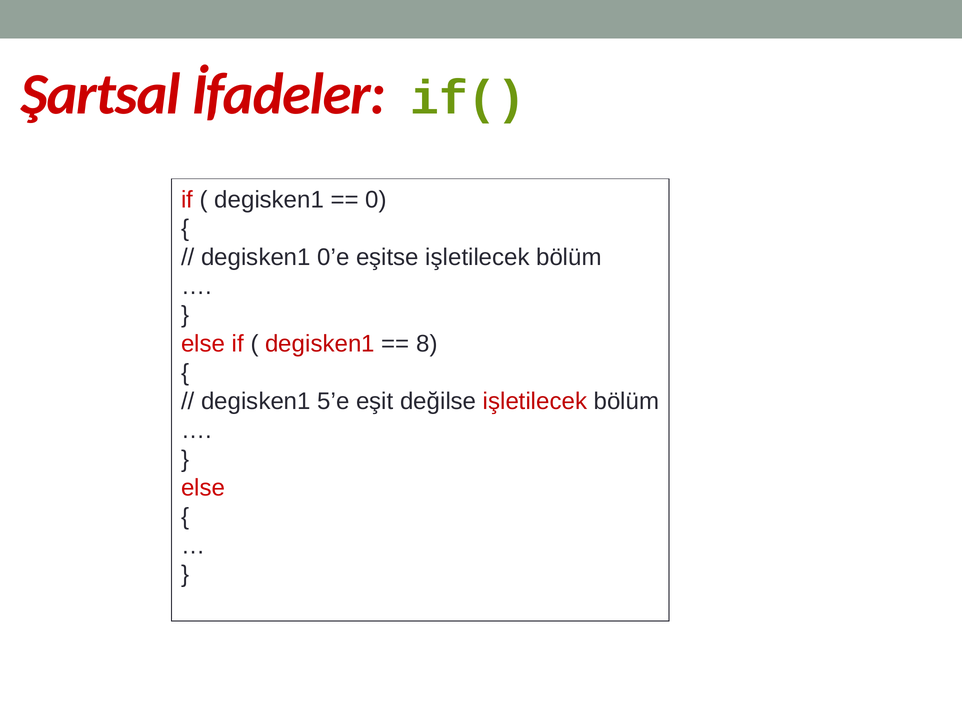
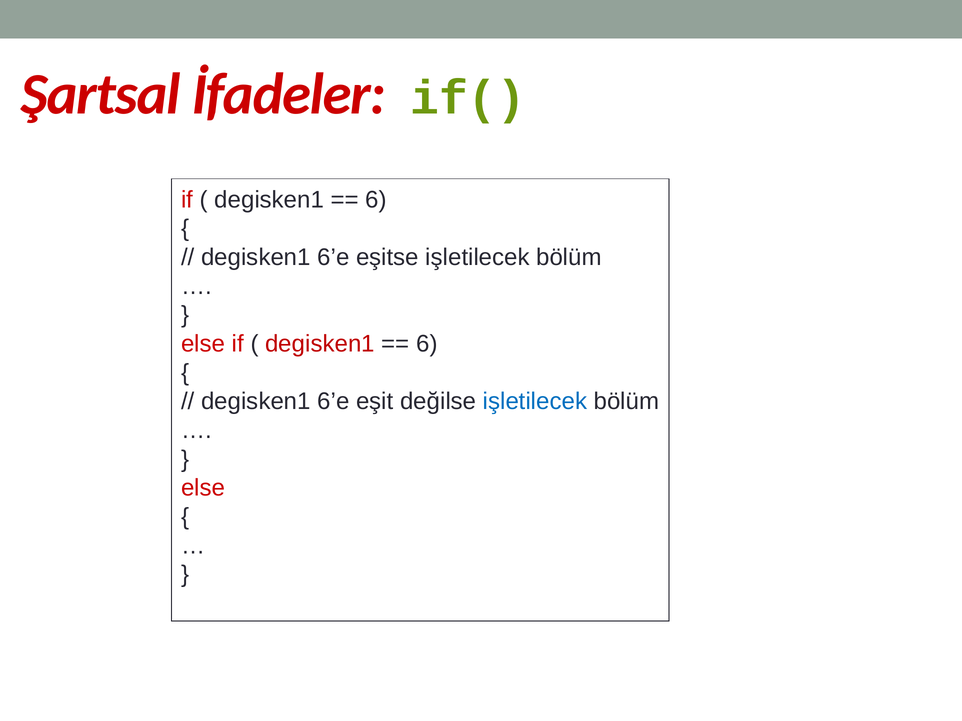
0 at (376, 200): 0 -> 6
0’e at (333, 257): 0’e -> 6’e
8 at (427, 344): 8 -> 6
5’e at (333, 402): 5’e -> 6’e
işletilecek at (535, 402) colour: red -> blue
